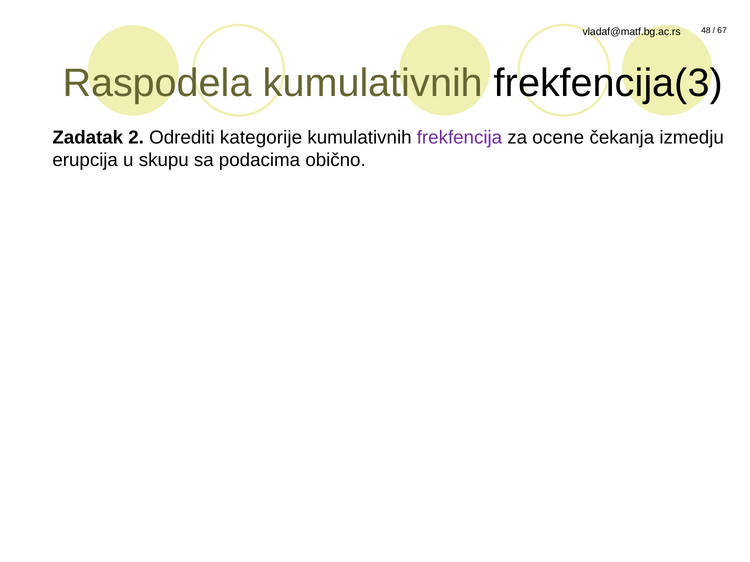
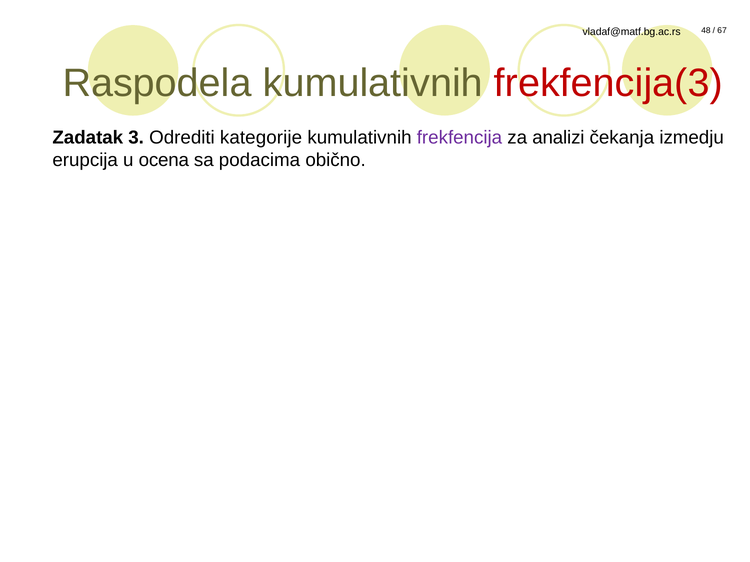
frekfencija(3 colour: black -> red
2: 2 -> 3
ocene: ocene -> analizi
skupu: skupu -> ocena
